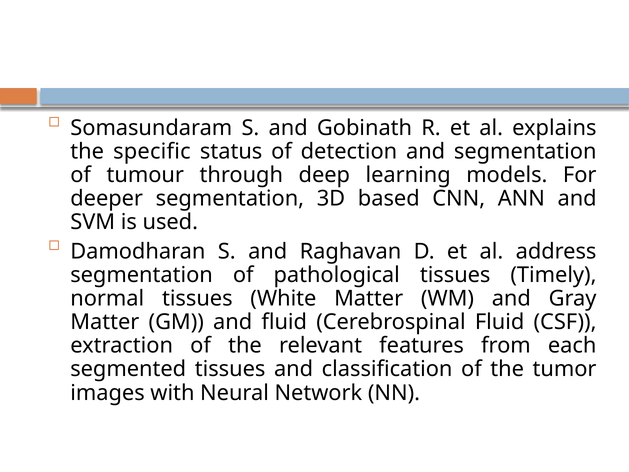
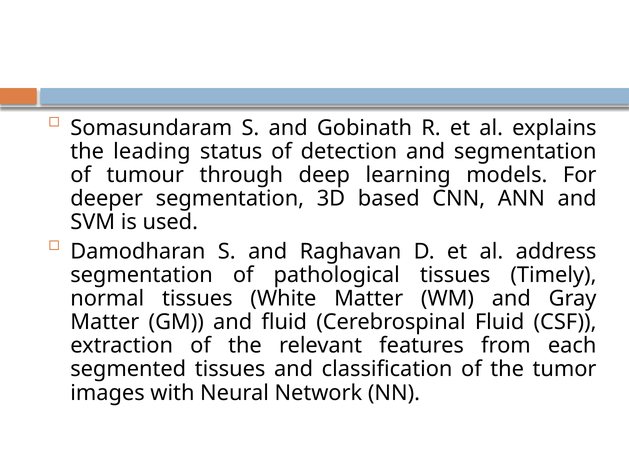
specific: specific -> leading
